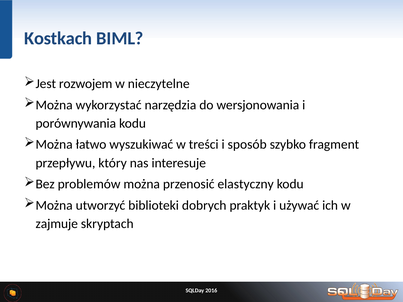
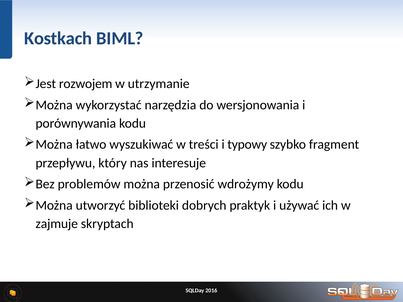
nieczytelne: nieczytelne -> utrzymanie
sposób: sposób -> typowy
elastyczny: elastyczny -> wdrożymy
